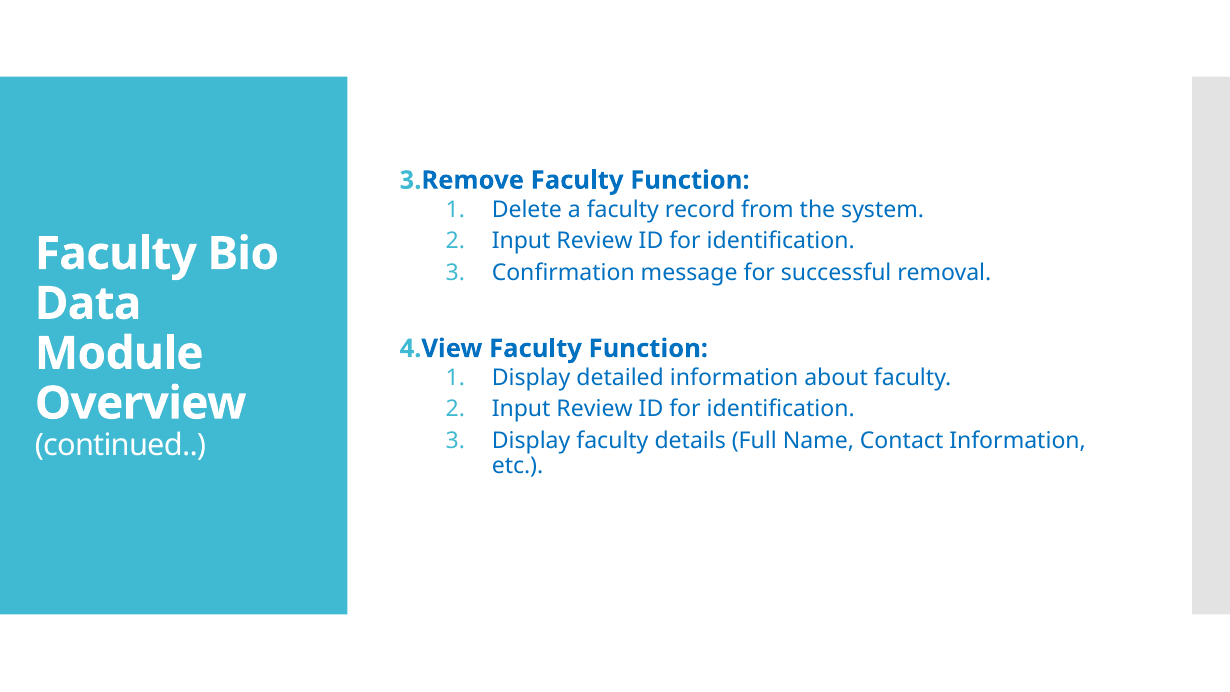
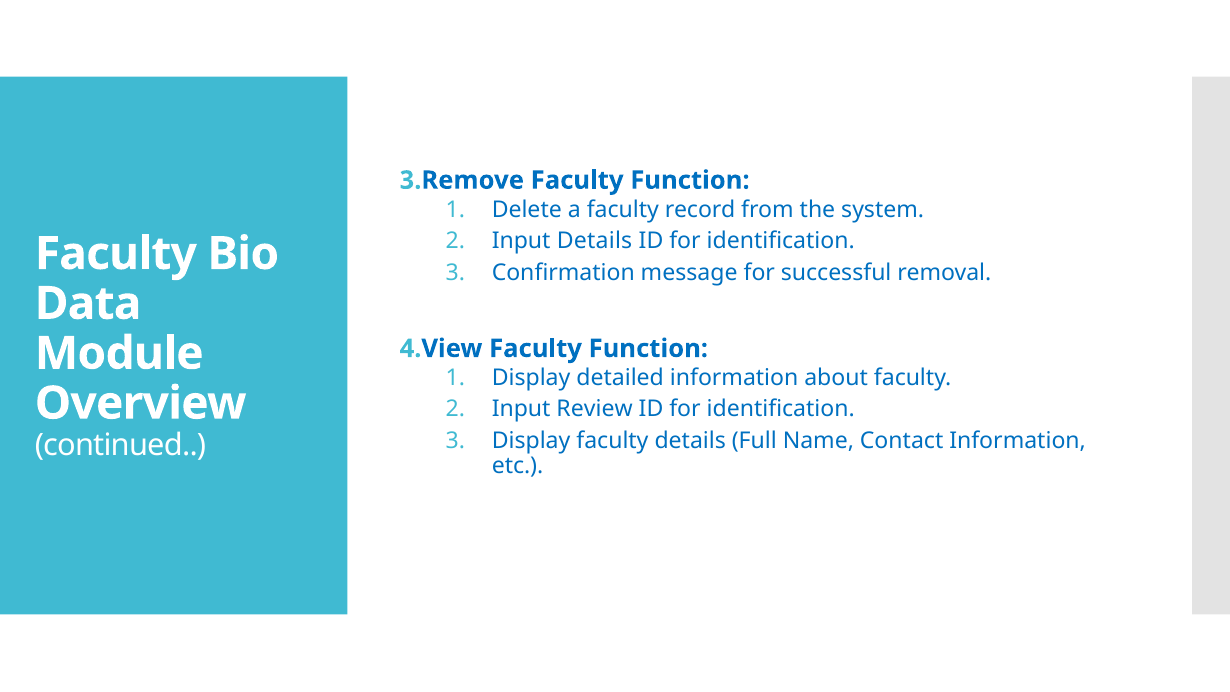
Review at (595, 241): Review -> Details
